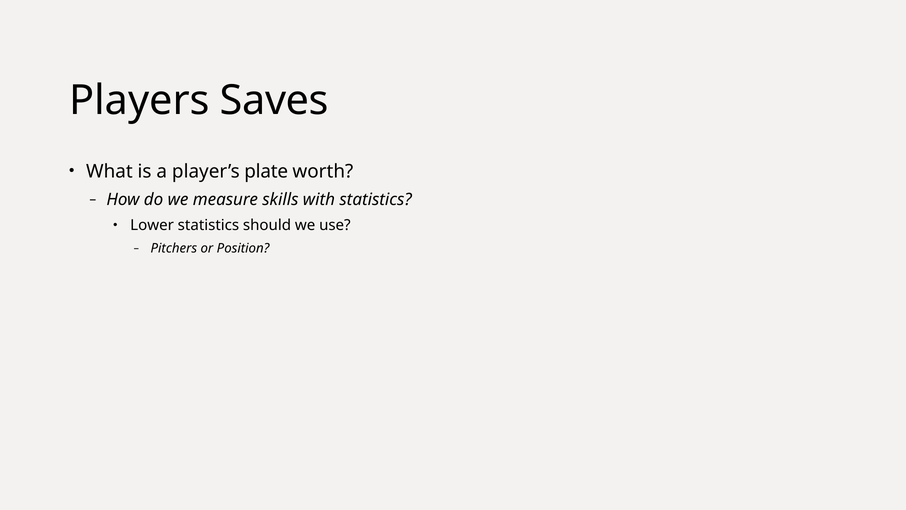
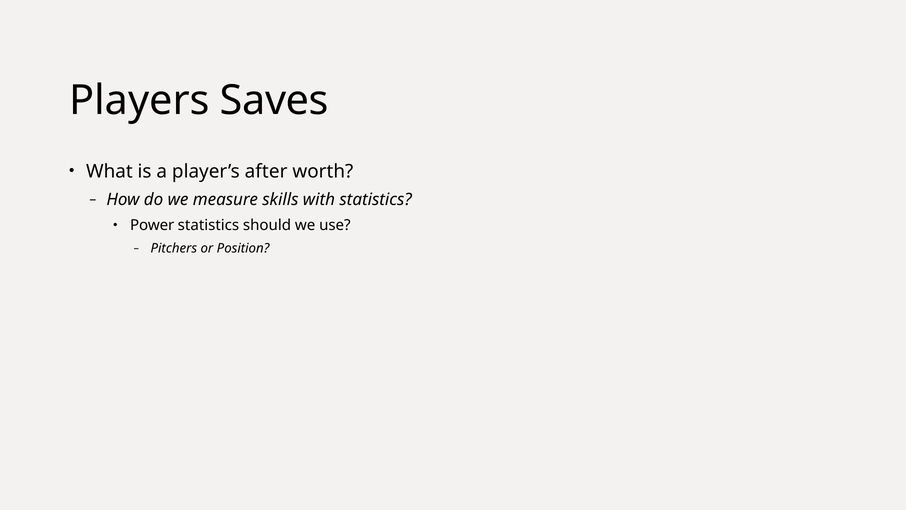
plate: plate -> after
Lower: Lower -> Power
